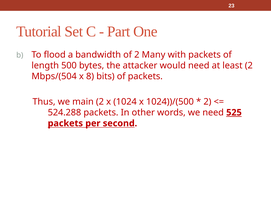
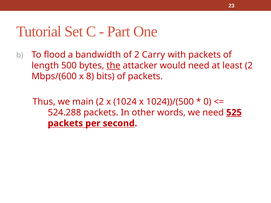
Many: Many -> Carry
the underline: none -> present
Mbps/(504: Mbps/(504 -> Mbps/(600
2 at (207, 102): 2 -> 0
